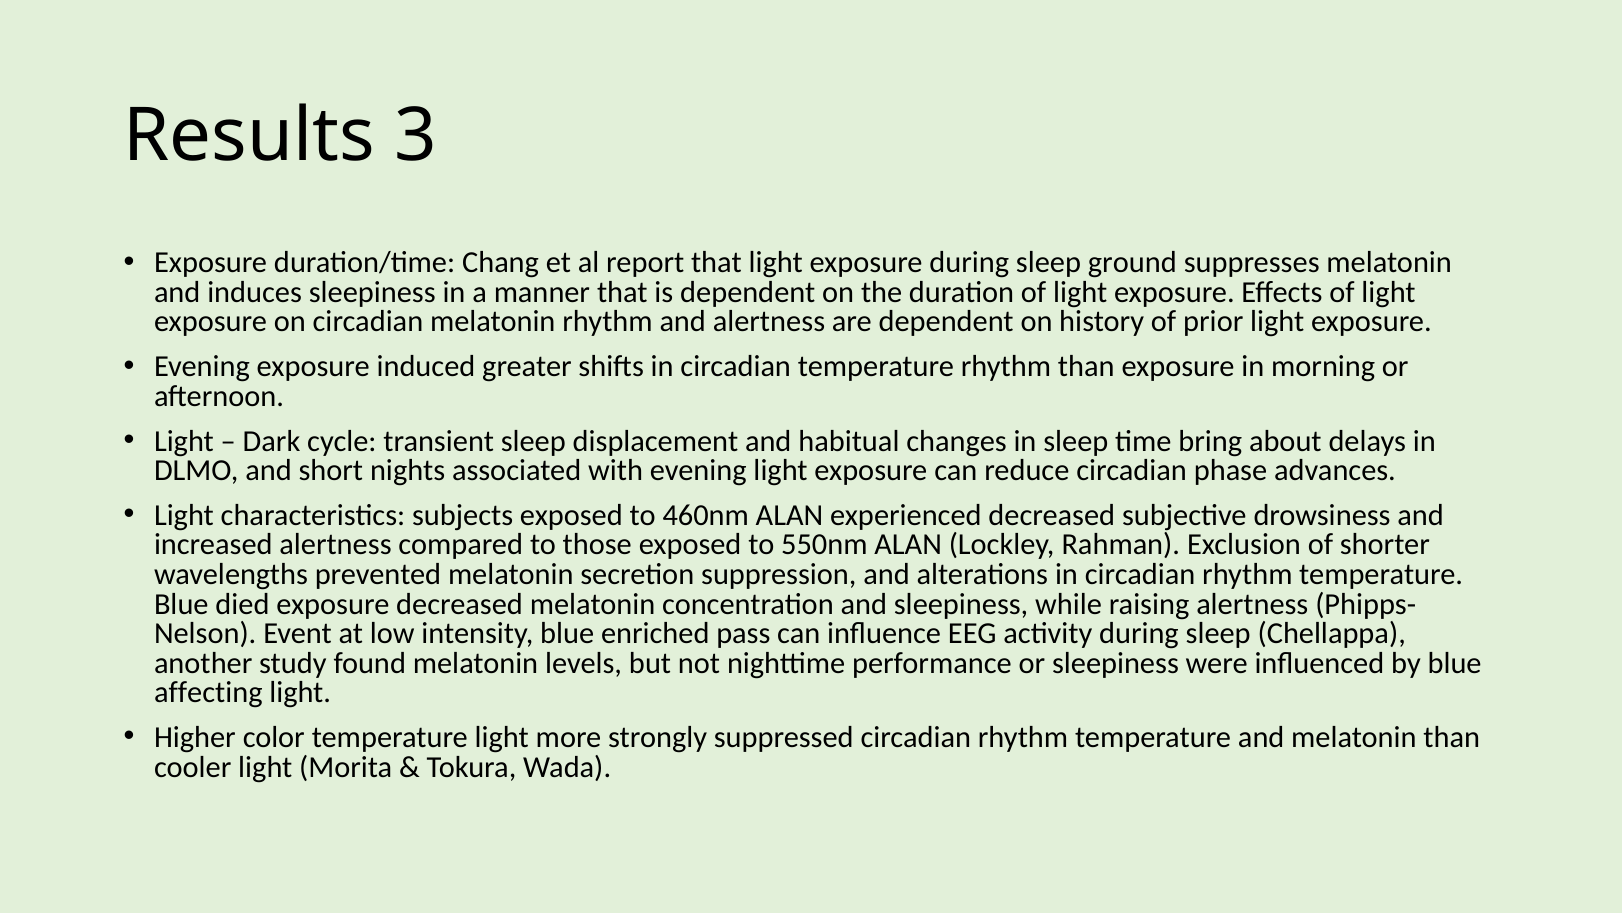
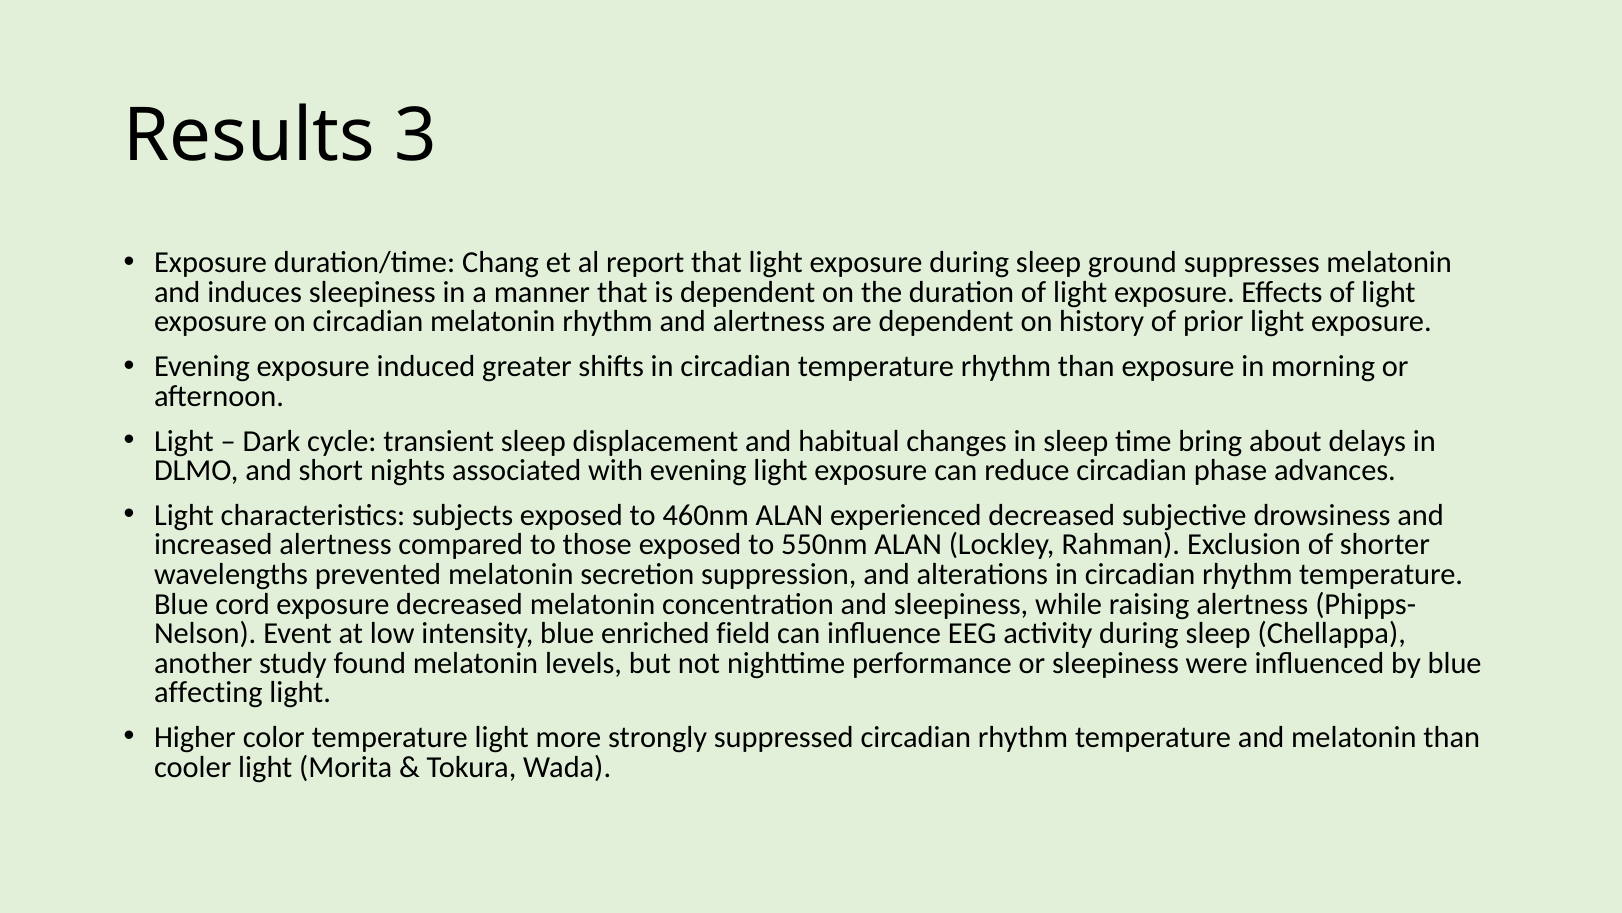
died: died -> cord
pass: pass -> field
